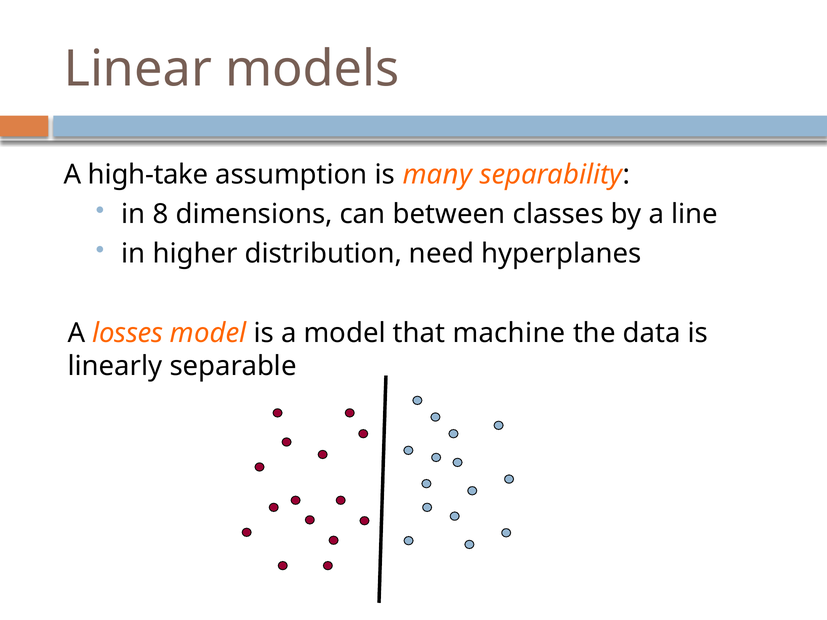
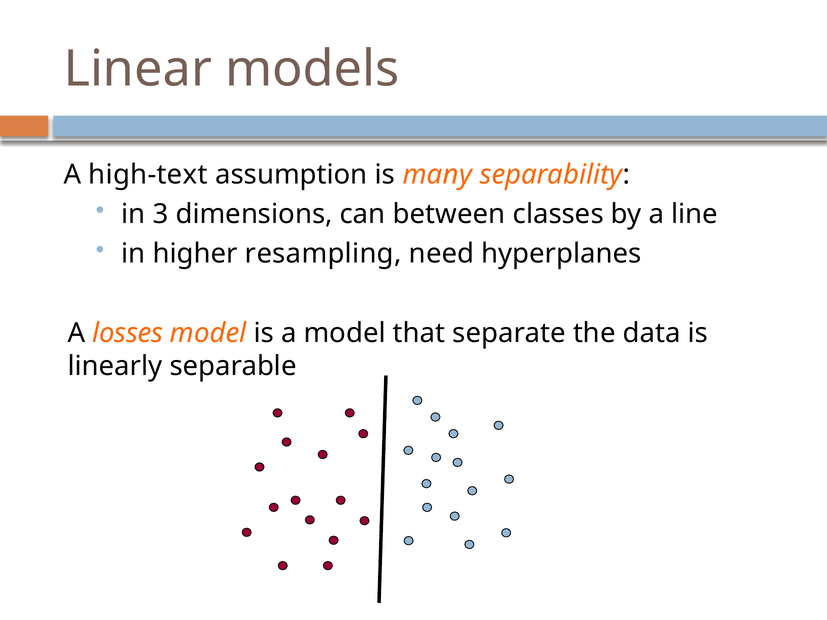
high-take: high-take -> high-text
8: 8 -> 3
distribution: distribution -> resampling
machine: machine -> separate
